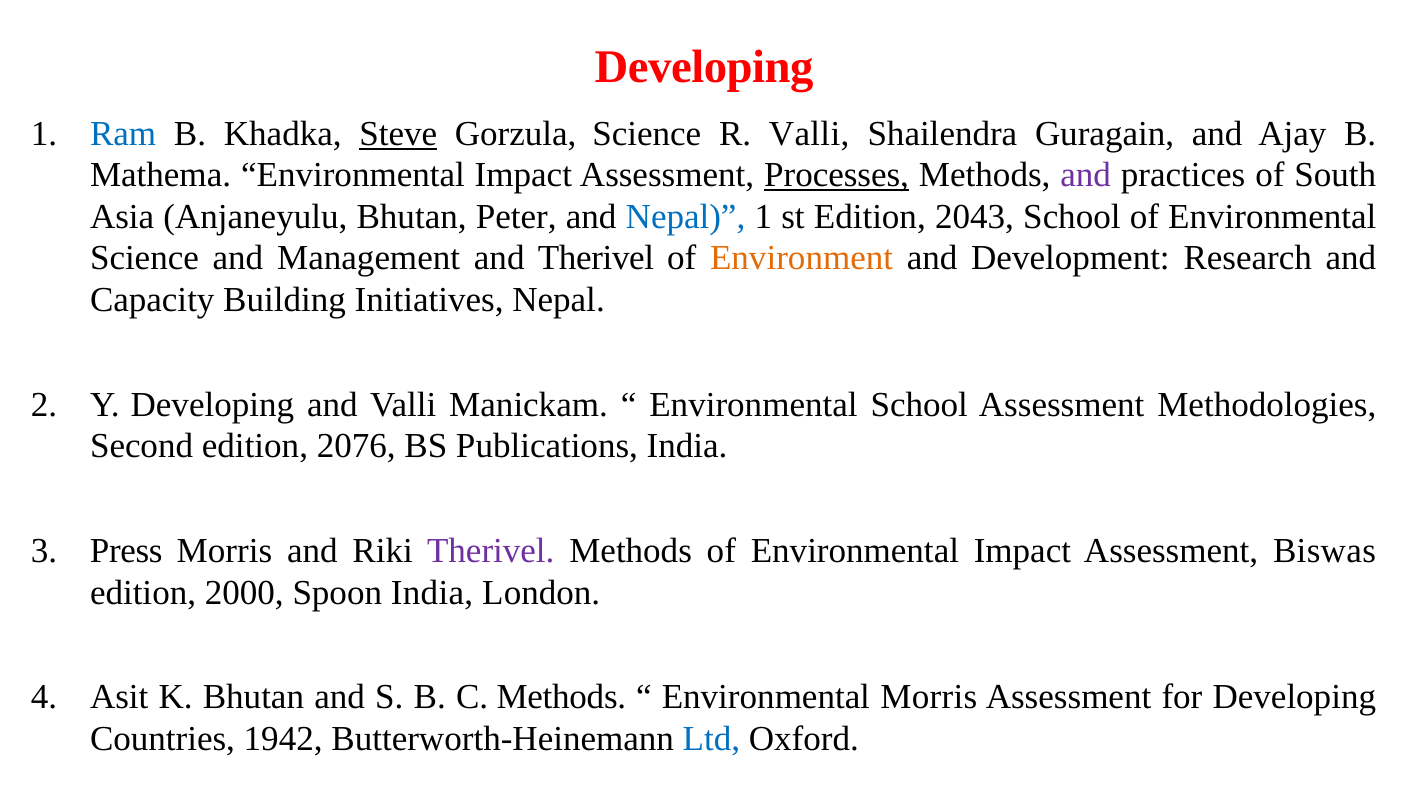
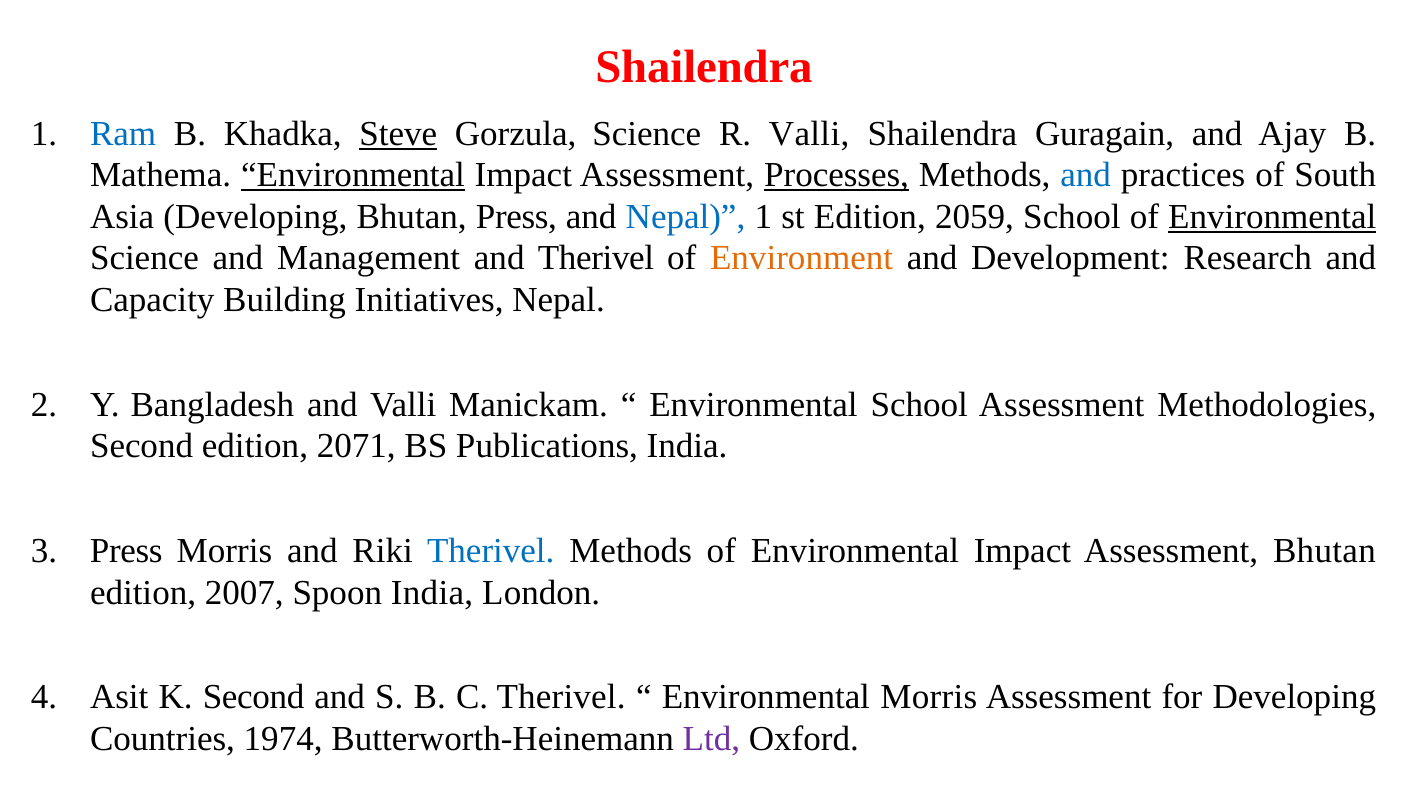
Developing at (704, 67): Developing -> Shailendra
Environmental at (353, 175) underline: none -> present
and at (1086, 175) colour: purple -> blue
Asia Anjaneyulu: Anjaneyulu -> Developing
Bhutan Peter: Peter -> Press
2043: 2043 -> 2059
Environmental at (1272, 217) underline: none -> present
Y Developing: Developing -> Bangladesh
2076: 2076 -> 2071
Therivel at (491, 551) colour: purple -> blue
Assessment Biswas: Biswas -> Bhutan
2000: 2000 -> 2007
K Bhutan: Bhutan -> Second
C Methods: Methods -> Therivel
1942: 1942 -> 1974
Ltd colour: blue -> purple
